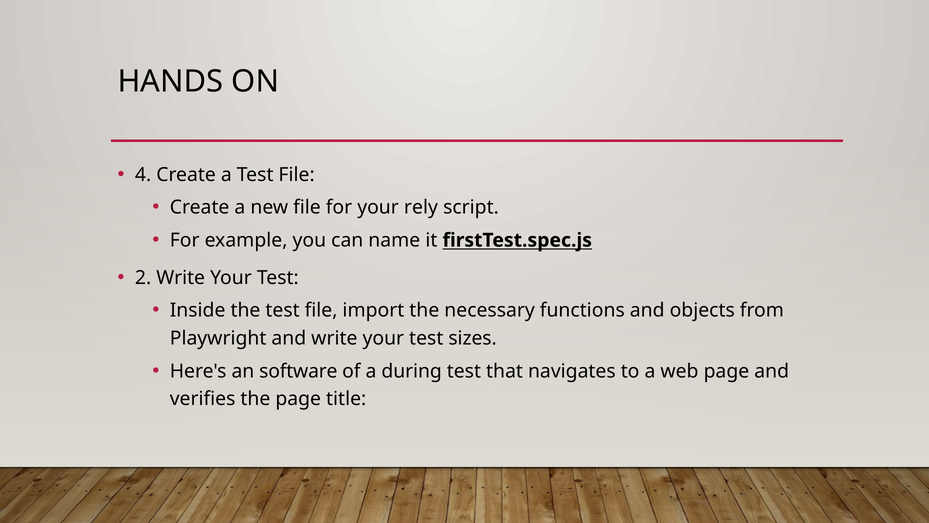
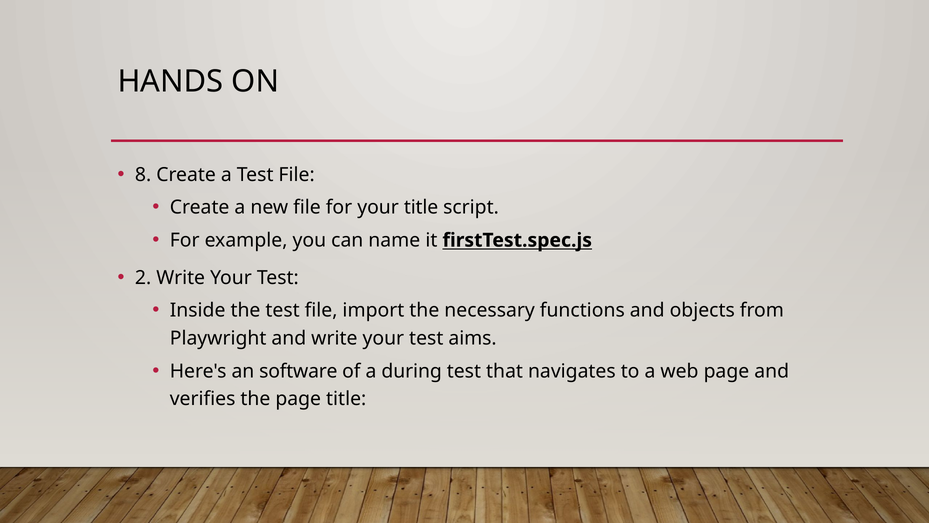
4: 4 -> 8
your rely: rely -> title
sizes: sizes -> aims
